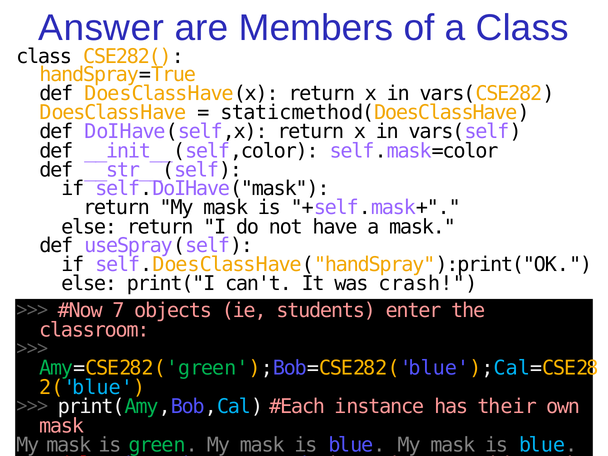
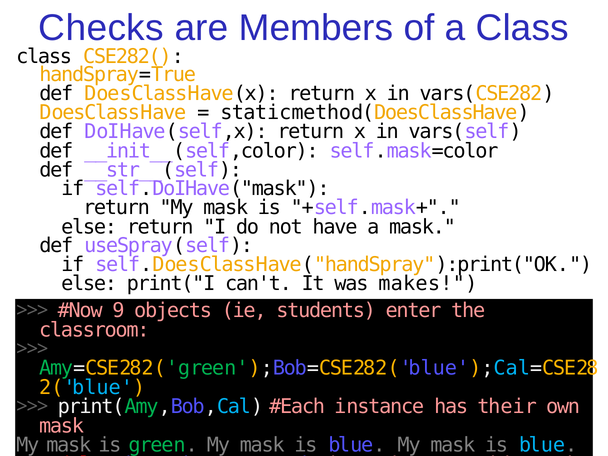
Answer: Answer -> Checks
crash: crash -> makes
7: 7 -> 9
